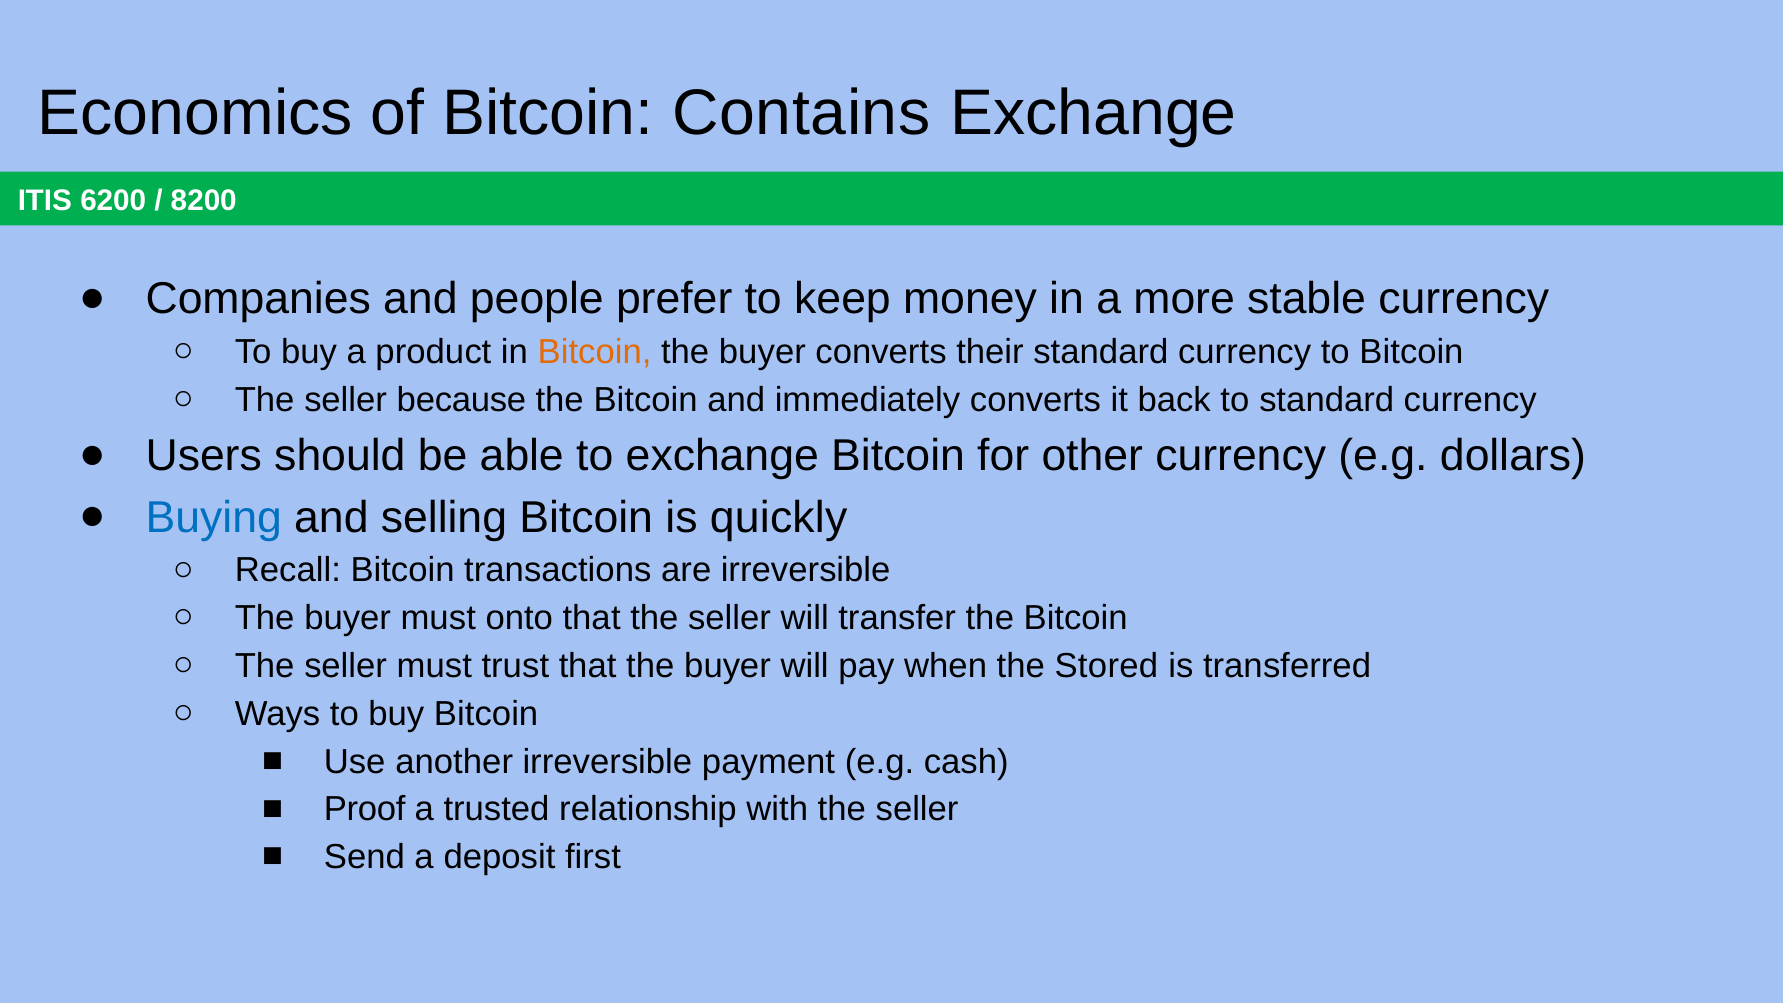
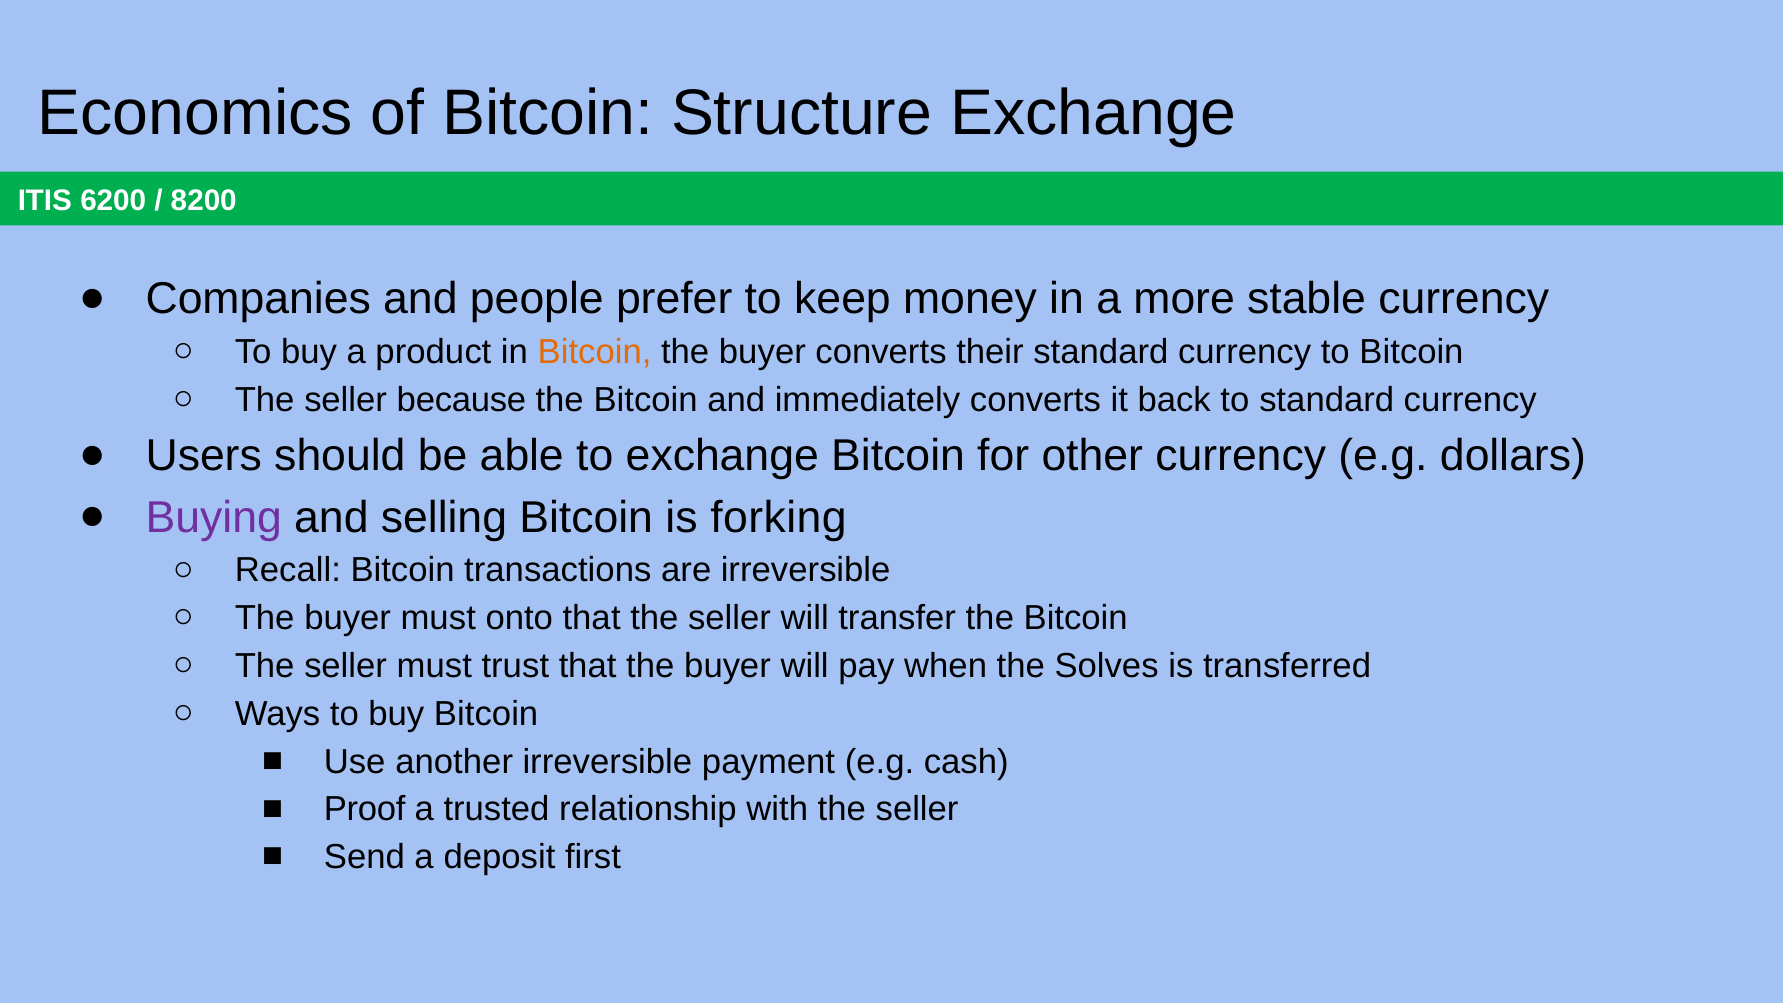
Contains: Contains -> Structure
Buying colour: blue -> purple
quickly: quickly -> forking
Stored: Stored -> Solves
